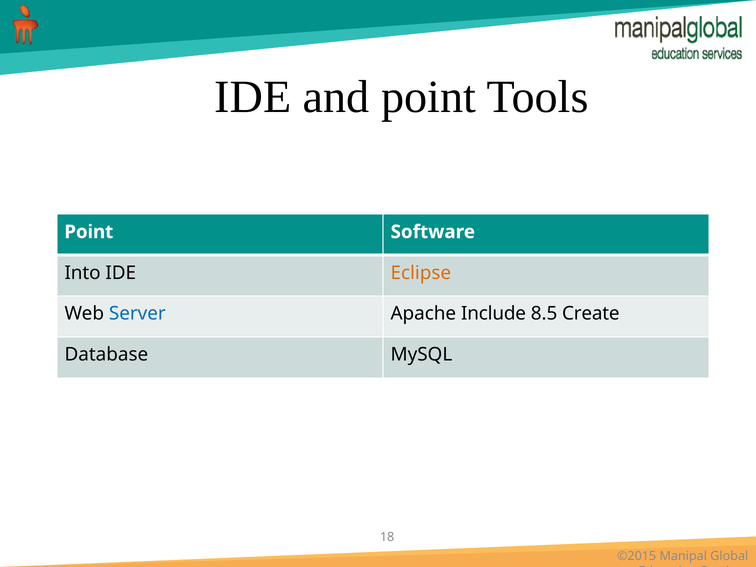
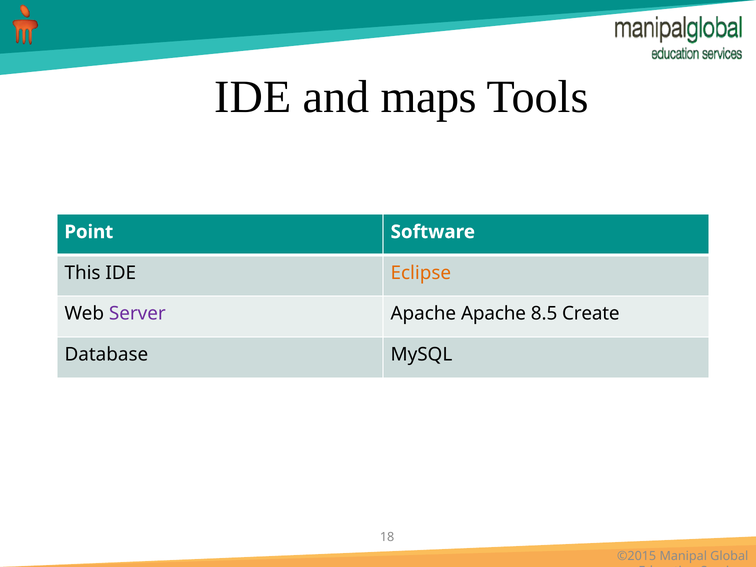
and point: point -> maps
Into: Into -> This
Server colour: blue -> purple
Apache Include: Include -> Apache
